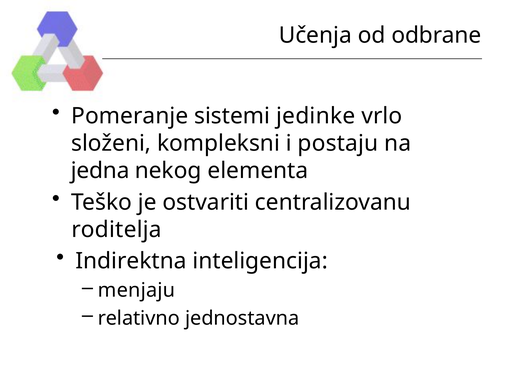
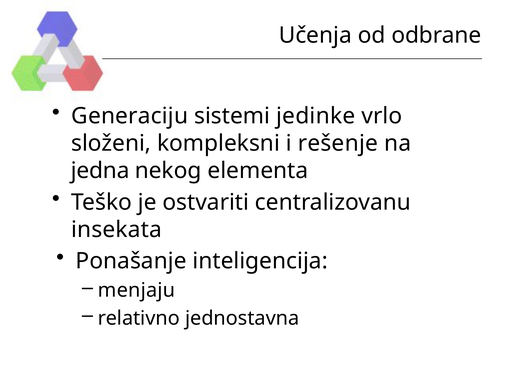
Pomeranje: Pomeranje -> Generaciju
postaju: postaju -> rešenje
roditelja: roditelja -> insekata
Indirektna: Indirektna -> Ponašanje
